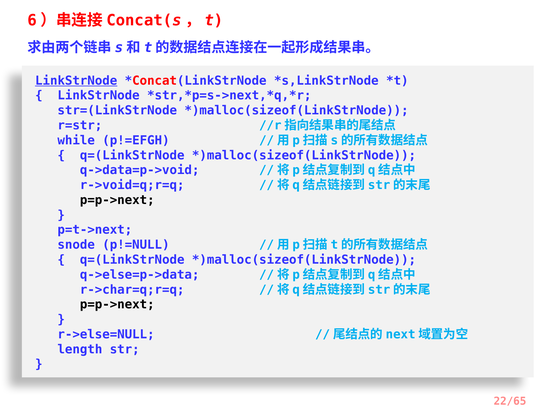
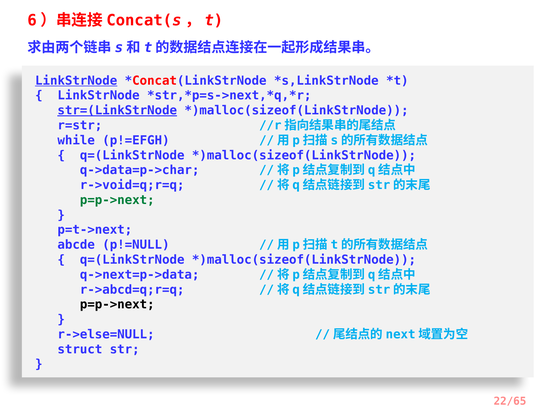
str=(LinkStrNode underline: none -> present
q->data=p->void: q->data=p->void -> q->data=p->char
p=p->next at (117, 200) colour: black -> green
snode: snode -> abcde
q->else=p->data: q->else=p->data -> q->next=p->data
r->char=q;r=q: r->char=q;r=q -> r->abcd=q;r=q
length: length -> struct
